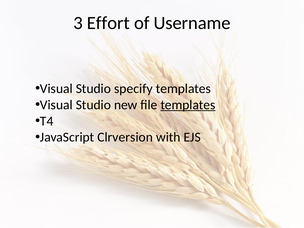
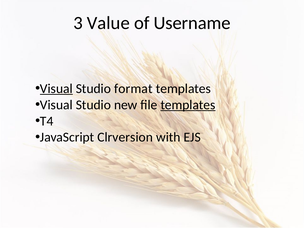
Effort: Effort -> Value
Visual at (56, 89) underline: none -> present
specify: specify -> format
